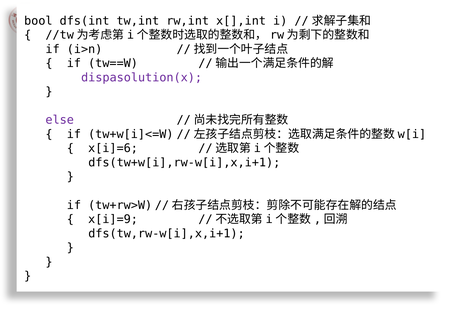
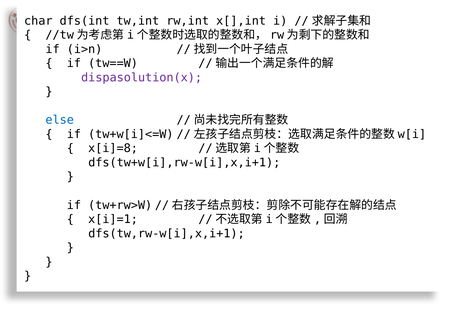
bool: bool -> char
else colour: purple -> blue
x[i]=6: x[i]=6 -> x[i]=8
x[i]=9: x[i]=9 -> x[i]=1
